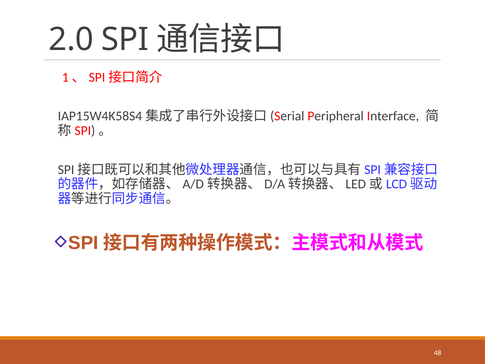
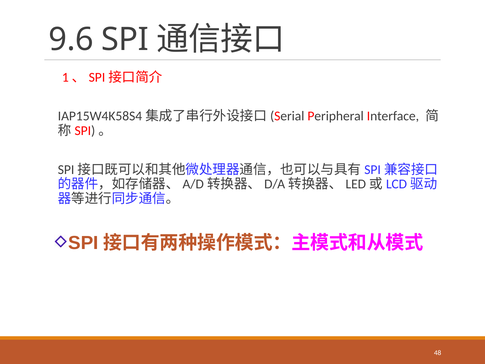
2.0: 2.0 -> 9.6
